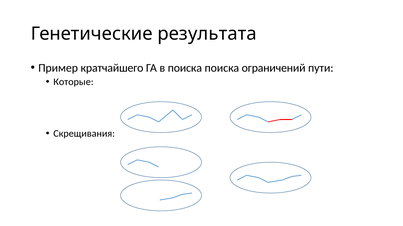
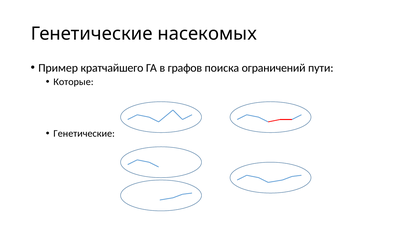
результата: результата -> насекомых
в поиска: поиска -> графов
Скрещивания at (84, 134): Скрещивания -> Генетические
